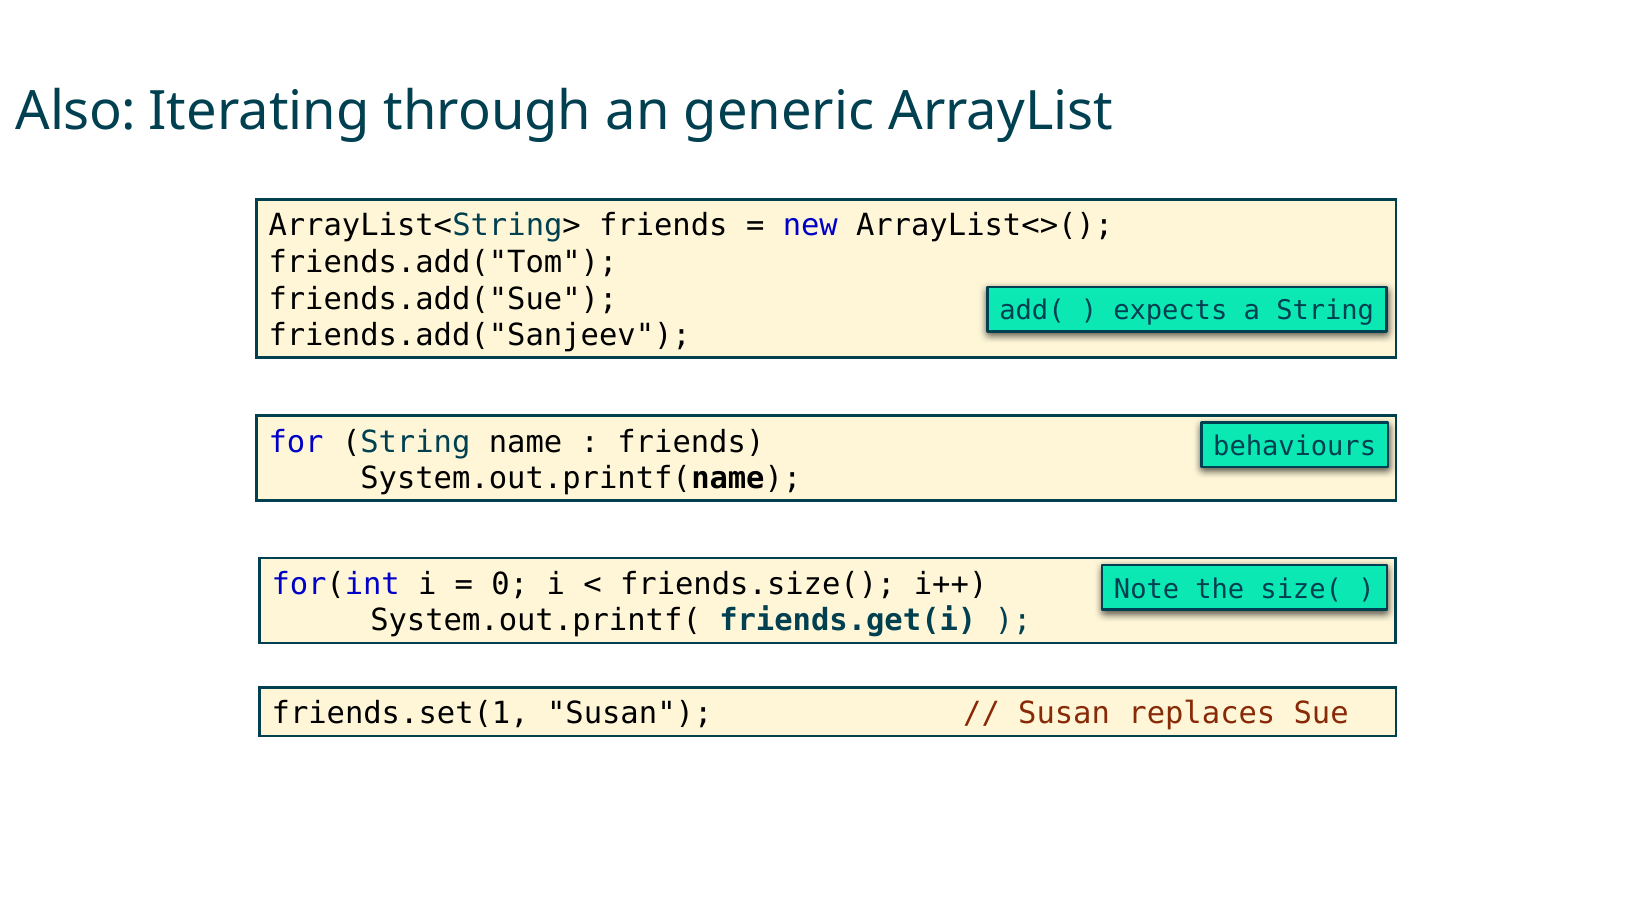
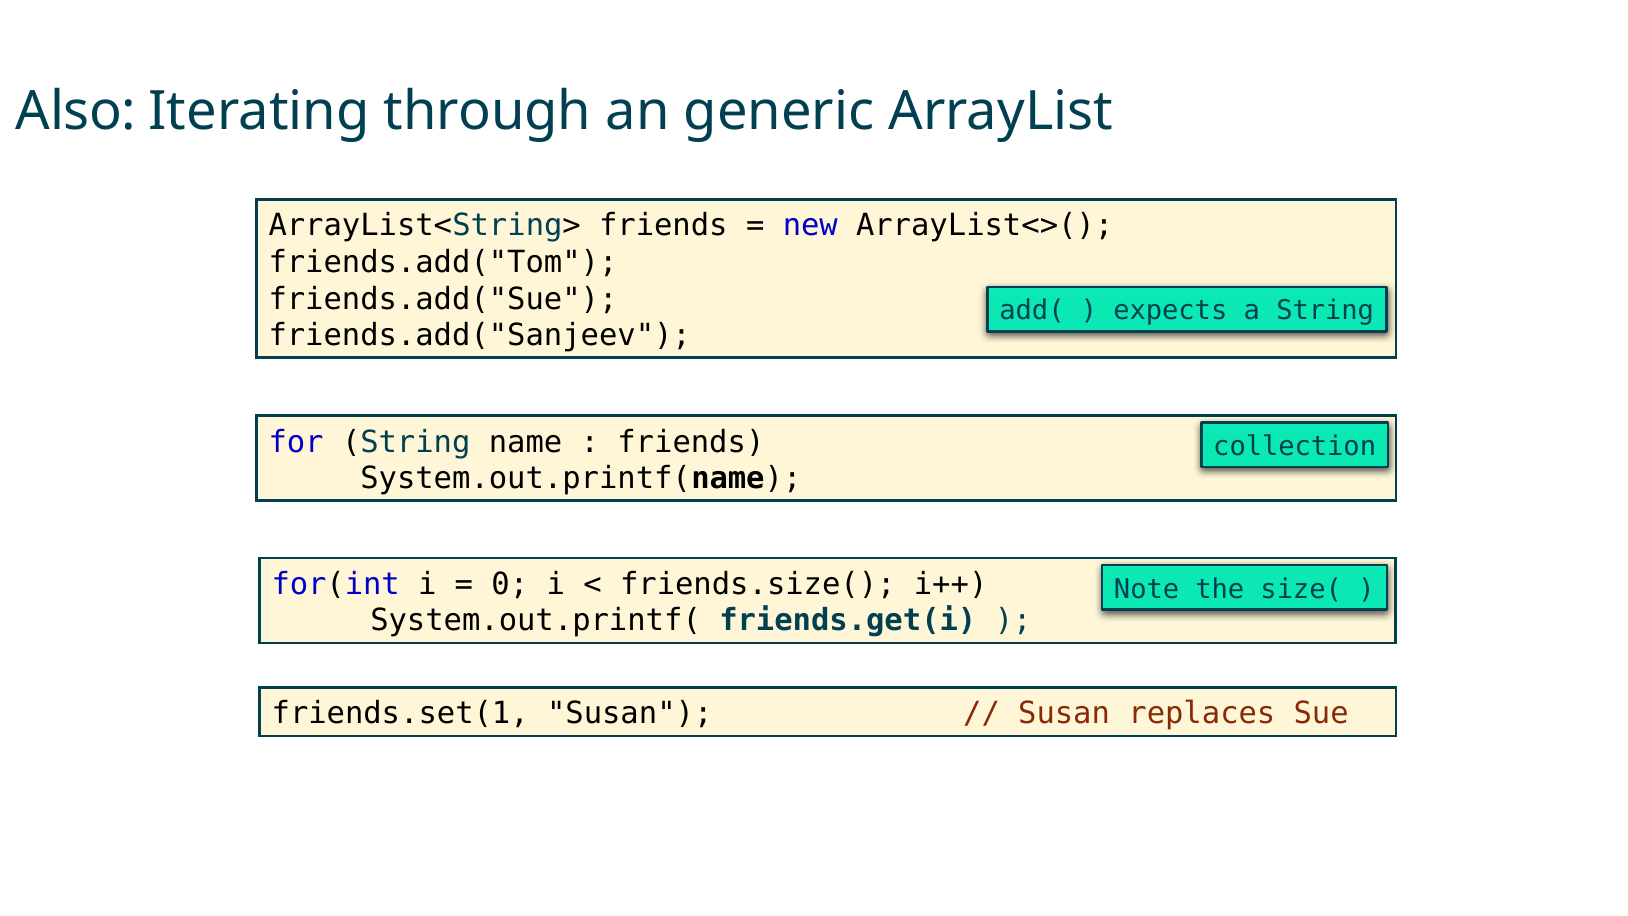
behaviours: behaviours -> collection
